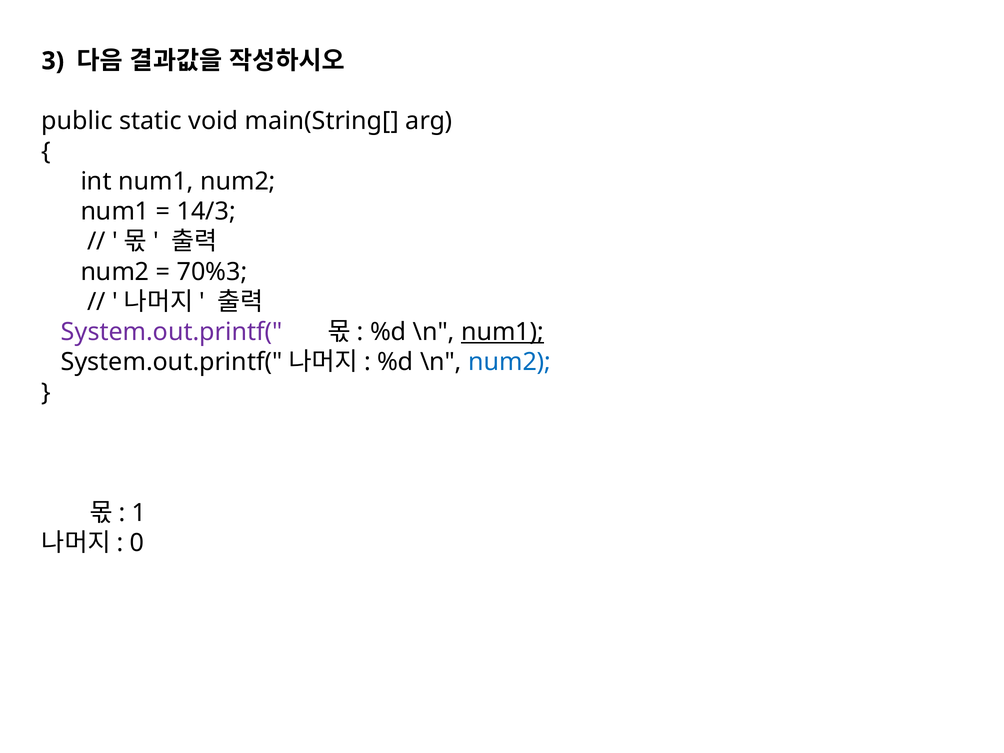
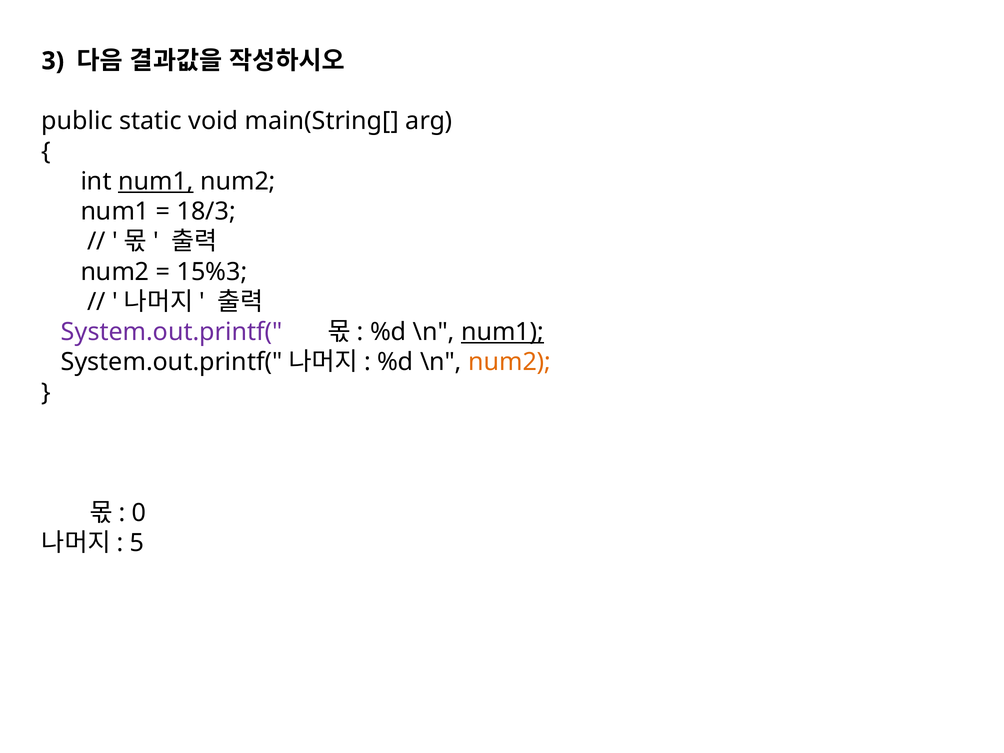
num1 at (156, 181) underline: none -> present
14/3: 14/3 -> 18/3
70%3: 70%3 -> 15%3
num2 at (510, 362) colour: blue -> orange
1: 1 -> 0
0: 0 -> 5
